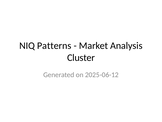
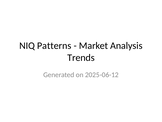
Cluster: Cluster -> Trends
